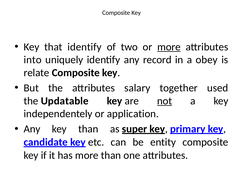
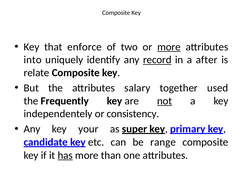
that identify: identify -> enforce
record underline: none -> present
obey: obey -> after
Updatable: Updatable -> Frequently
application: application -> consistency
key than: than -> your
entity: entity -> range
has underline: none -> present
